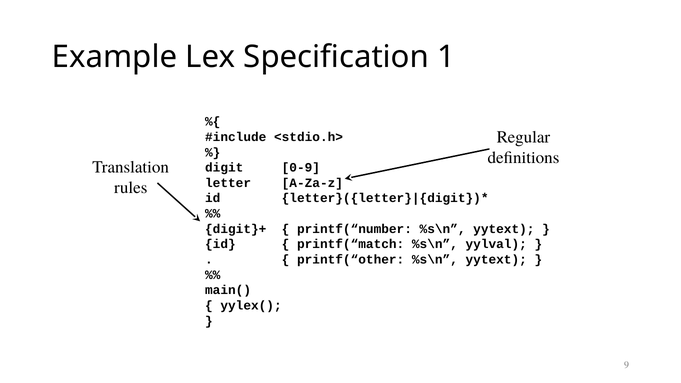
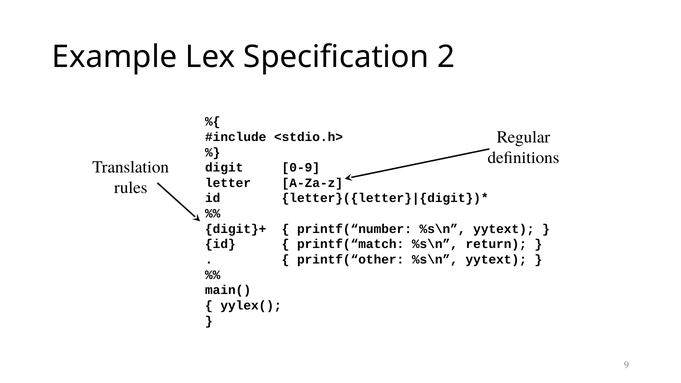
1: 1 -> 2
yylval: yylval -> return
